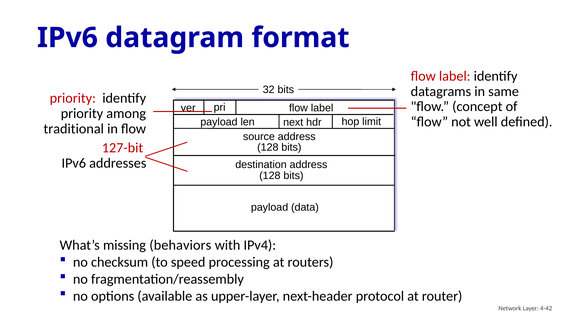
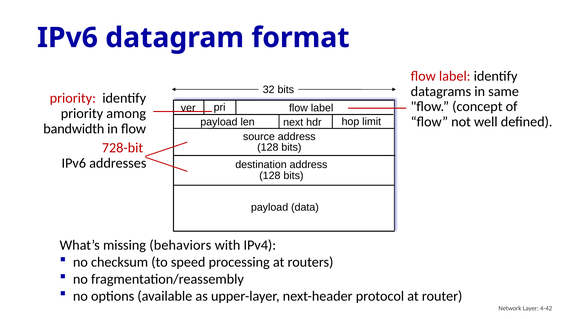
traditional: traditional -> bandwidth
127-bit: 127-bit -> 728-bit
